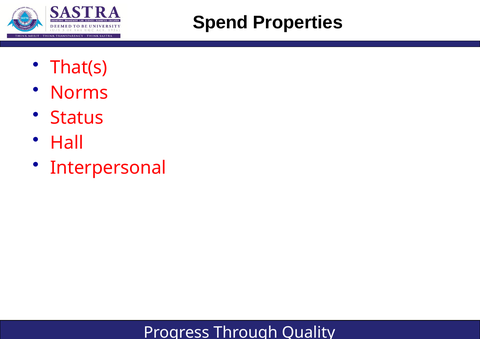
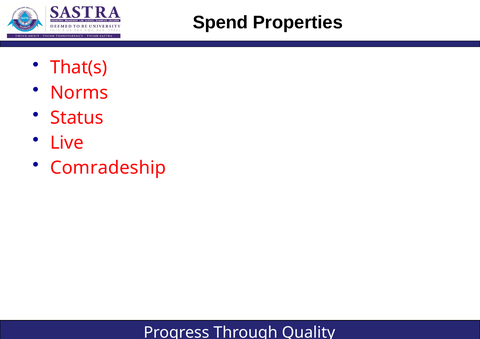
Hall at (67, 143): Hall -> Live
Interpersonal: Interpersonal -> Comradeship
